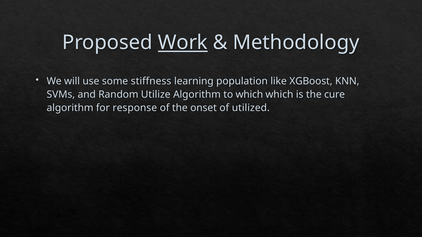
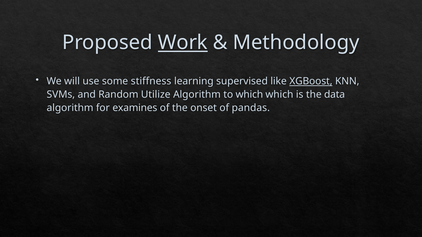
population: population -> supervised
XGBoost underline: none -> present
cure: cure -> data
response: response -> examines
utilized: utilized -> pandas
